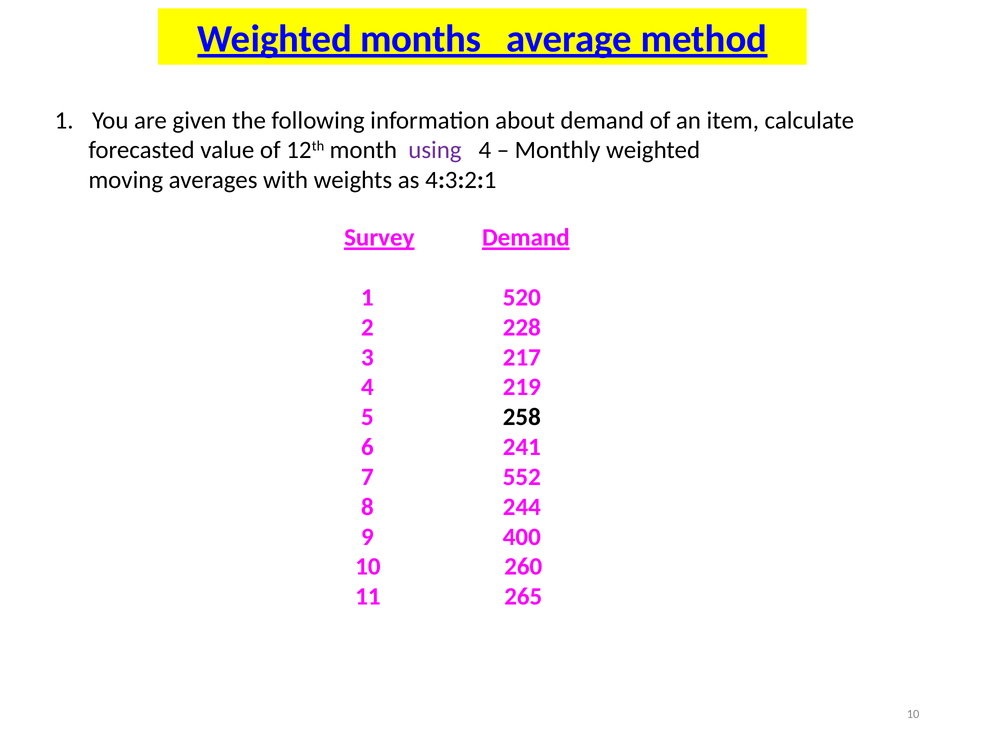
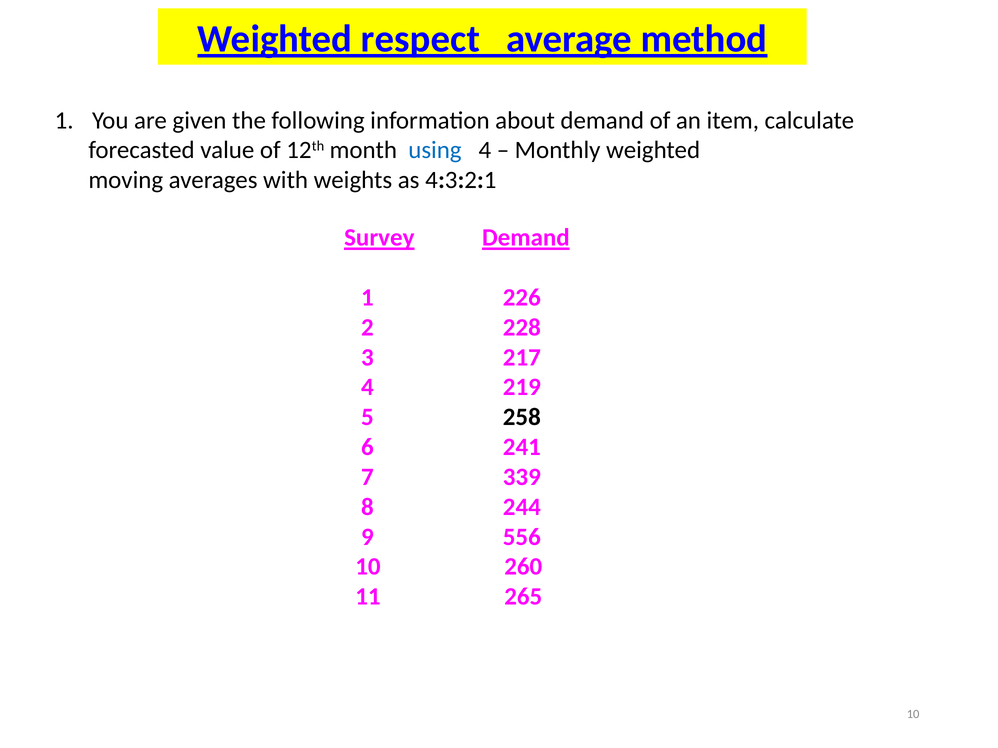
months: months -> respect
using colour: purple -> blue
520: 520 -> 226
552: 552 -> 339
400: 400 -> 556
